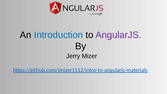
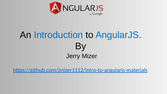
AngularJS colour: purple -> blue
